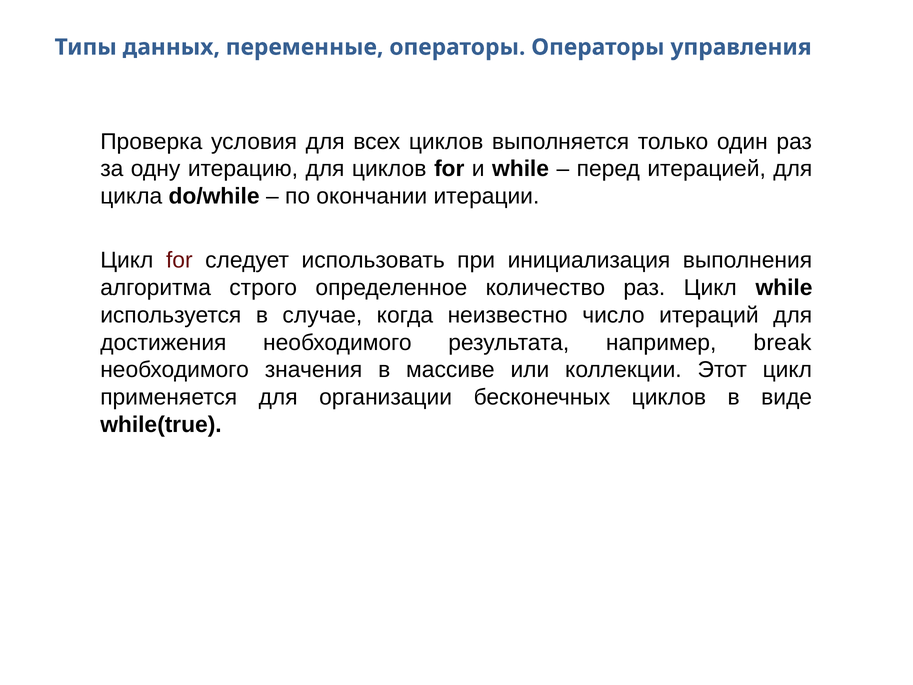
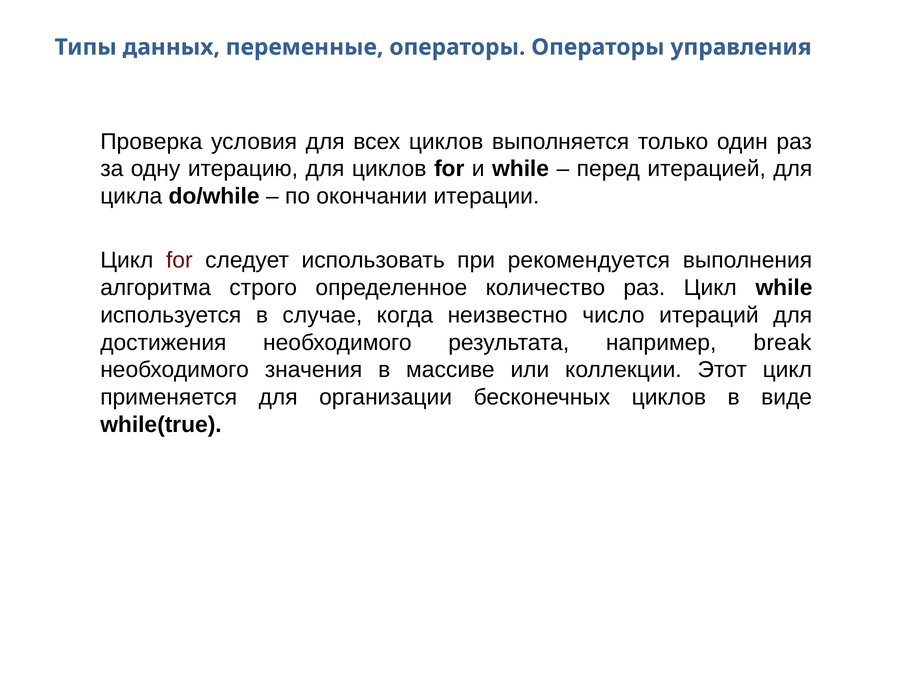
инициализация: инициализация -> рекомендуется
